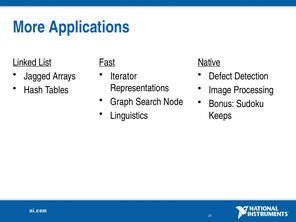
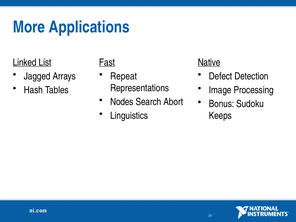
Iterator: Iterator -> Repeat
Graph: Graph -> Nodes
Node: Node -> Abort
